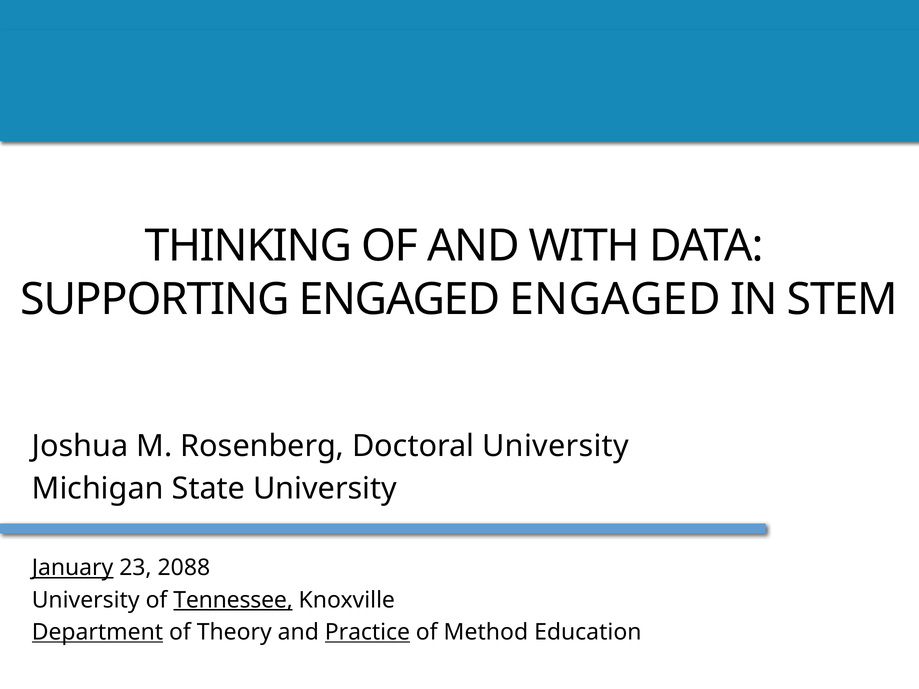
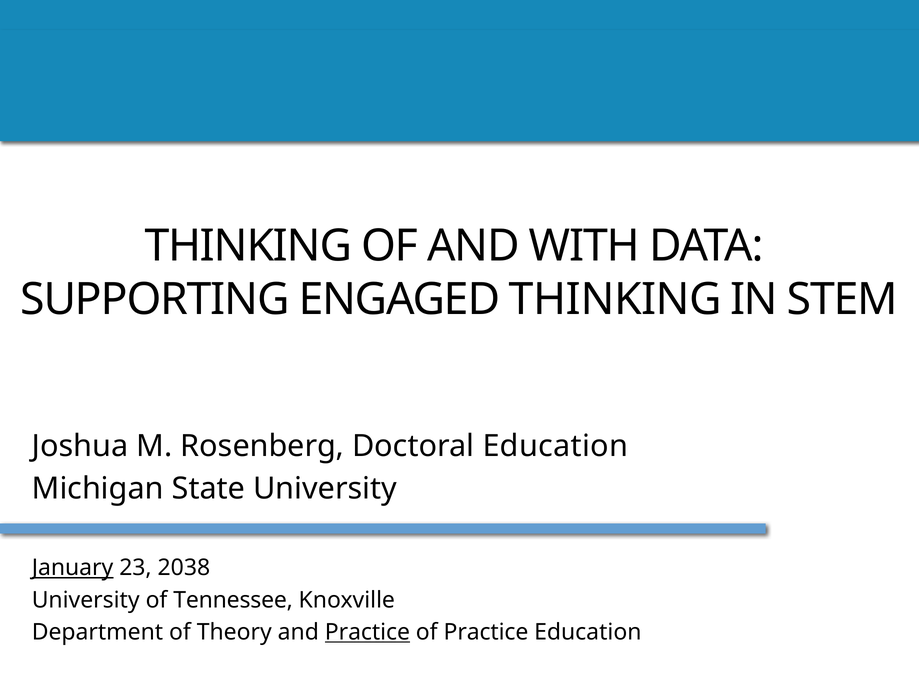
ENGAGED ENGAGED: ENGAGED -> THINKING
Doctoral University: University -> Education
2088: 2088 -> 2038
Tennessee underline: present -> none
Department underline: present -> none
of Method: Method -> Practice
